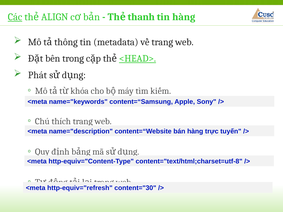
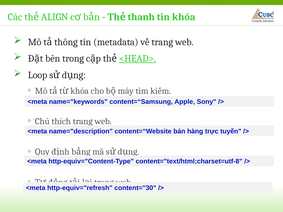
Các underline: present -> none
tin hàng: hàng -> khóa
Phát: Phát -> Loop
